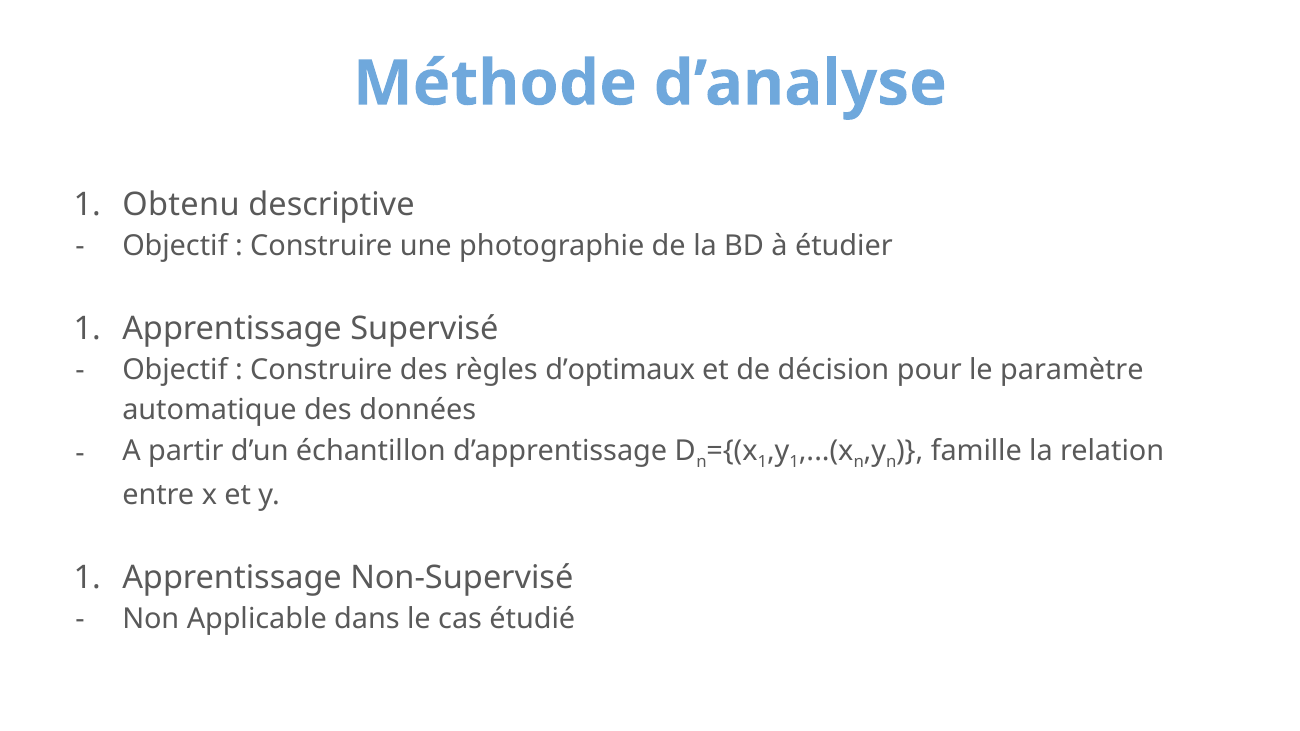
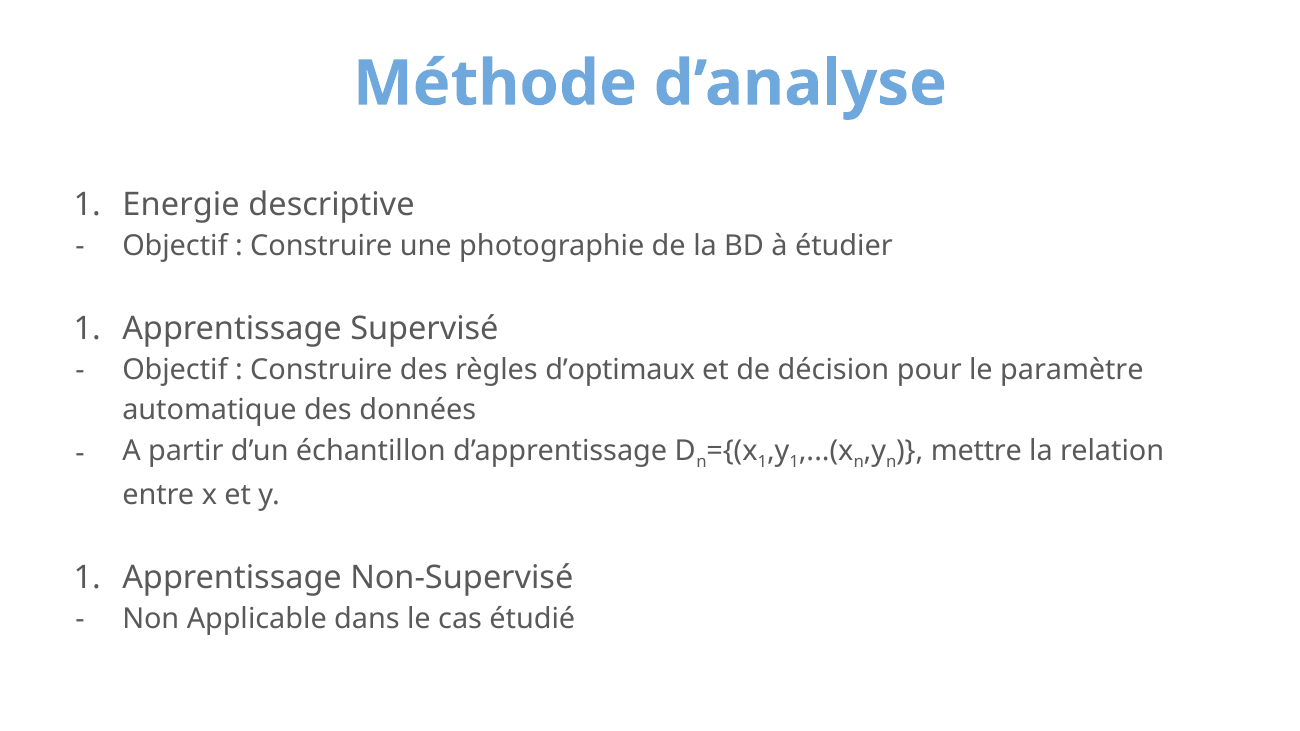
Obtenu: Obtenu -> Energie
famille: famille -> mettre
